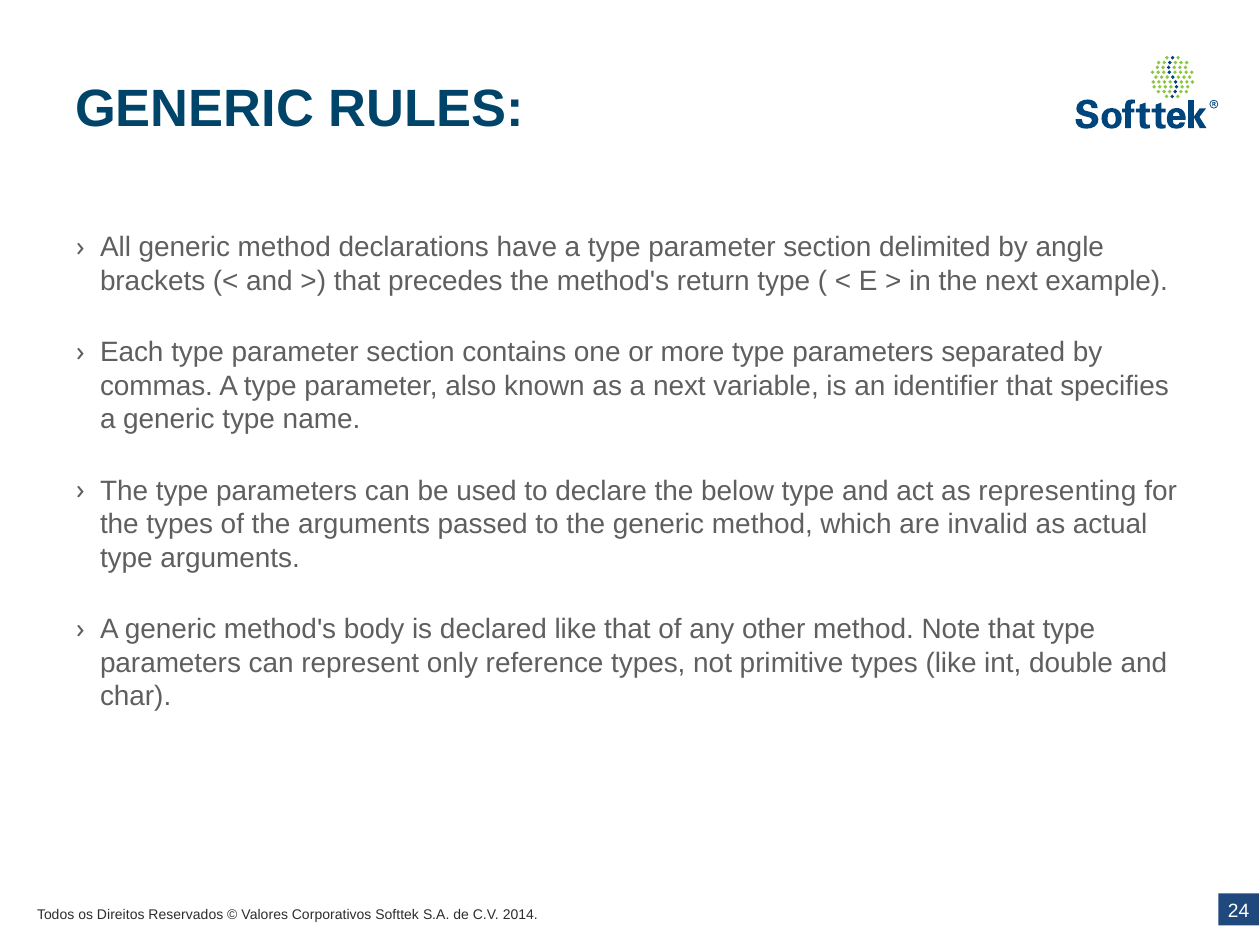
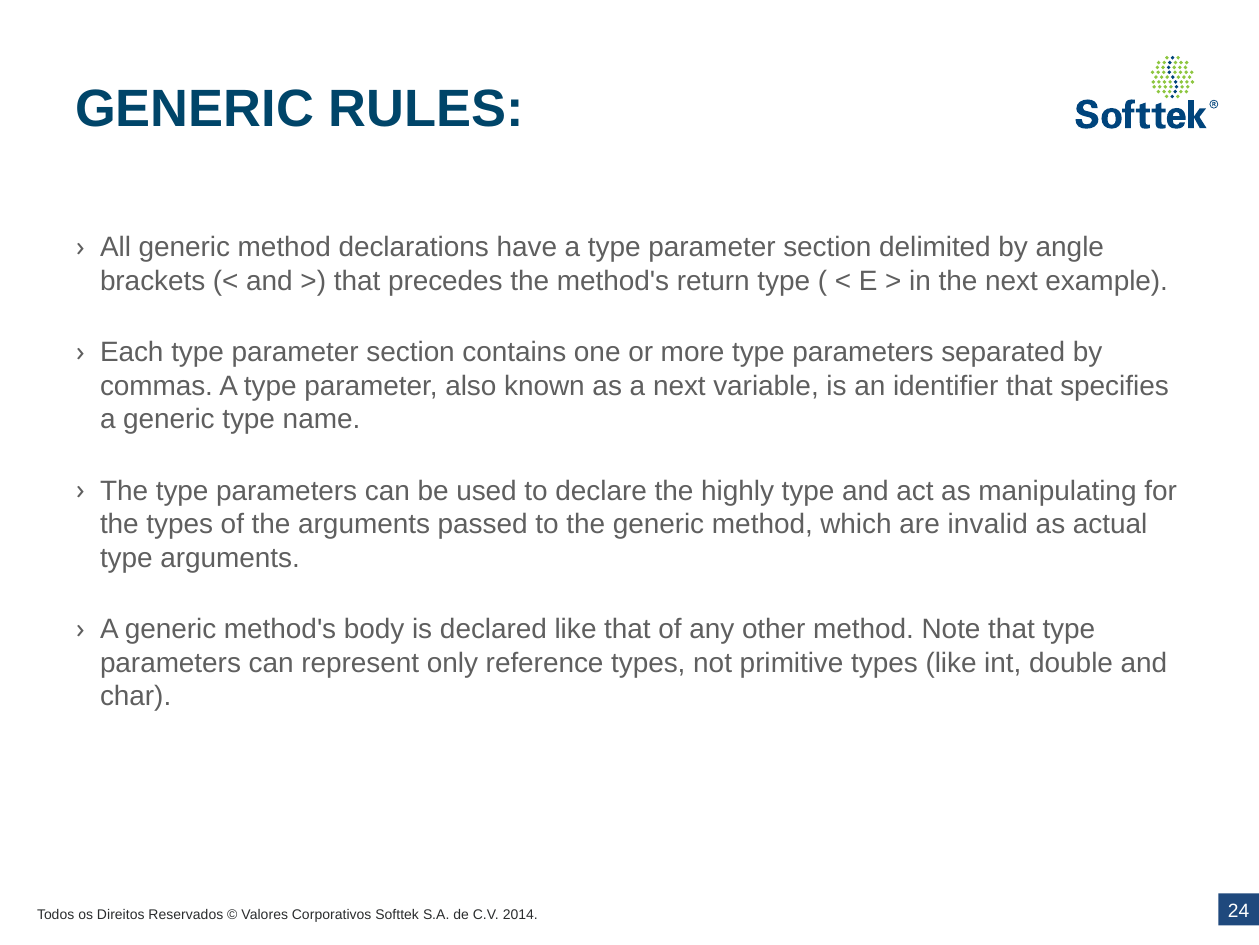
below: below -> highly
representing: representing -> manipulating
